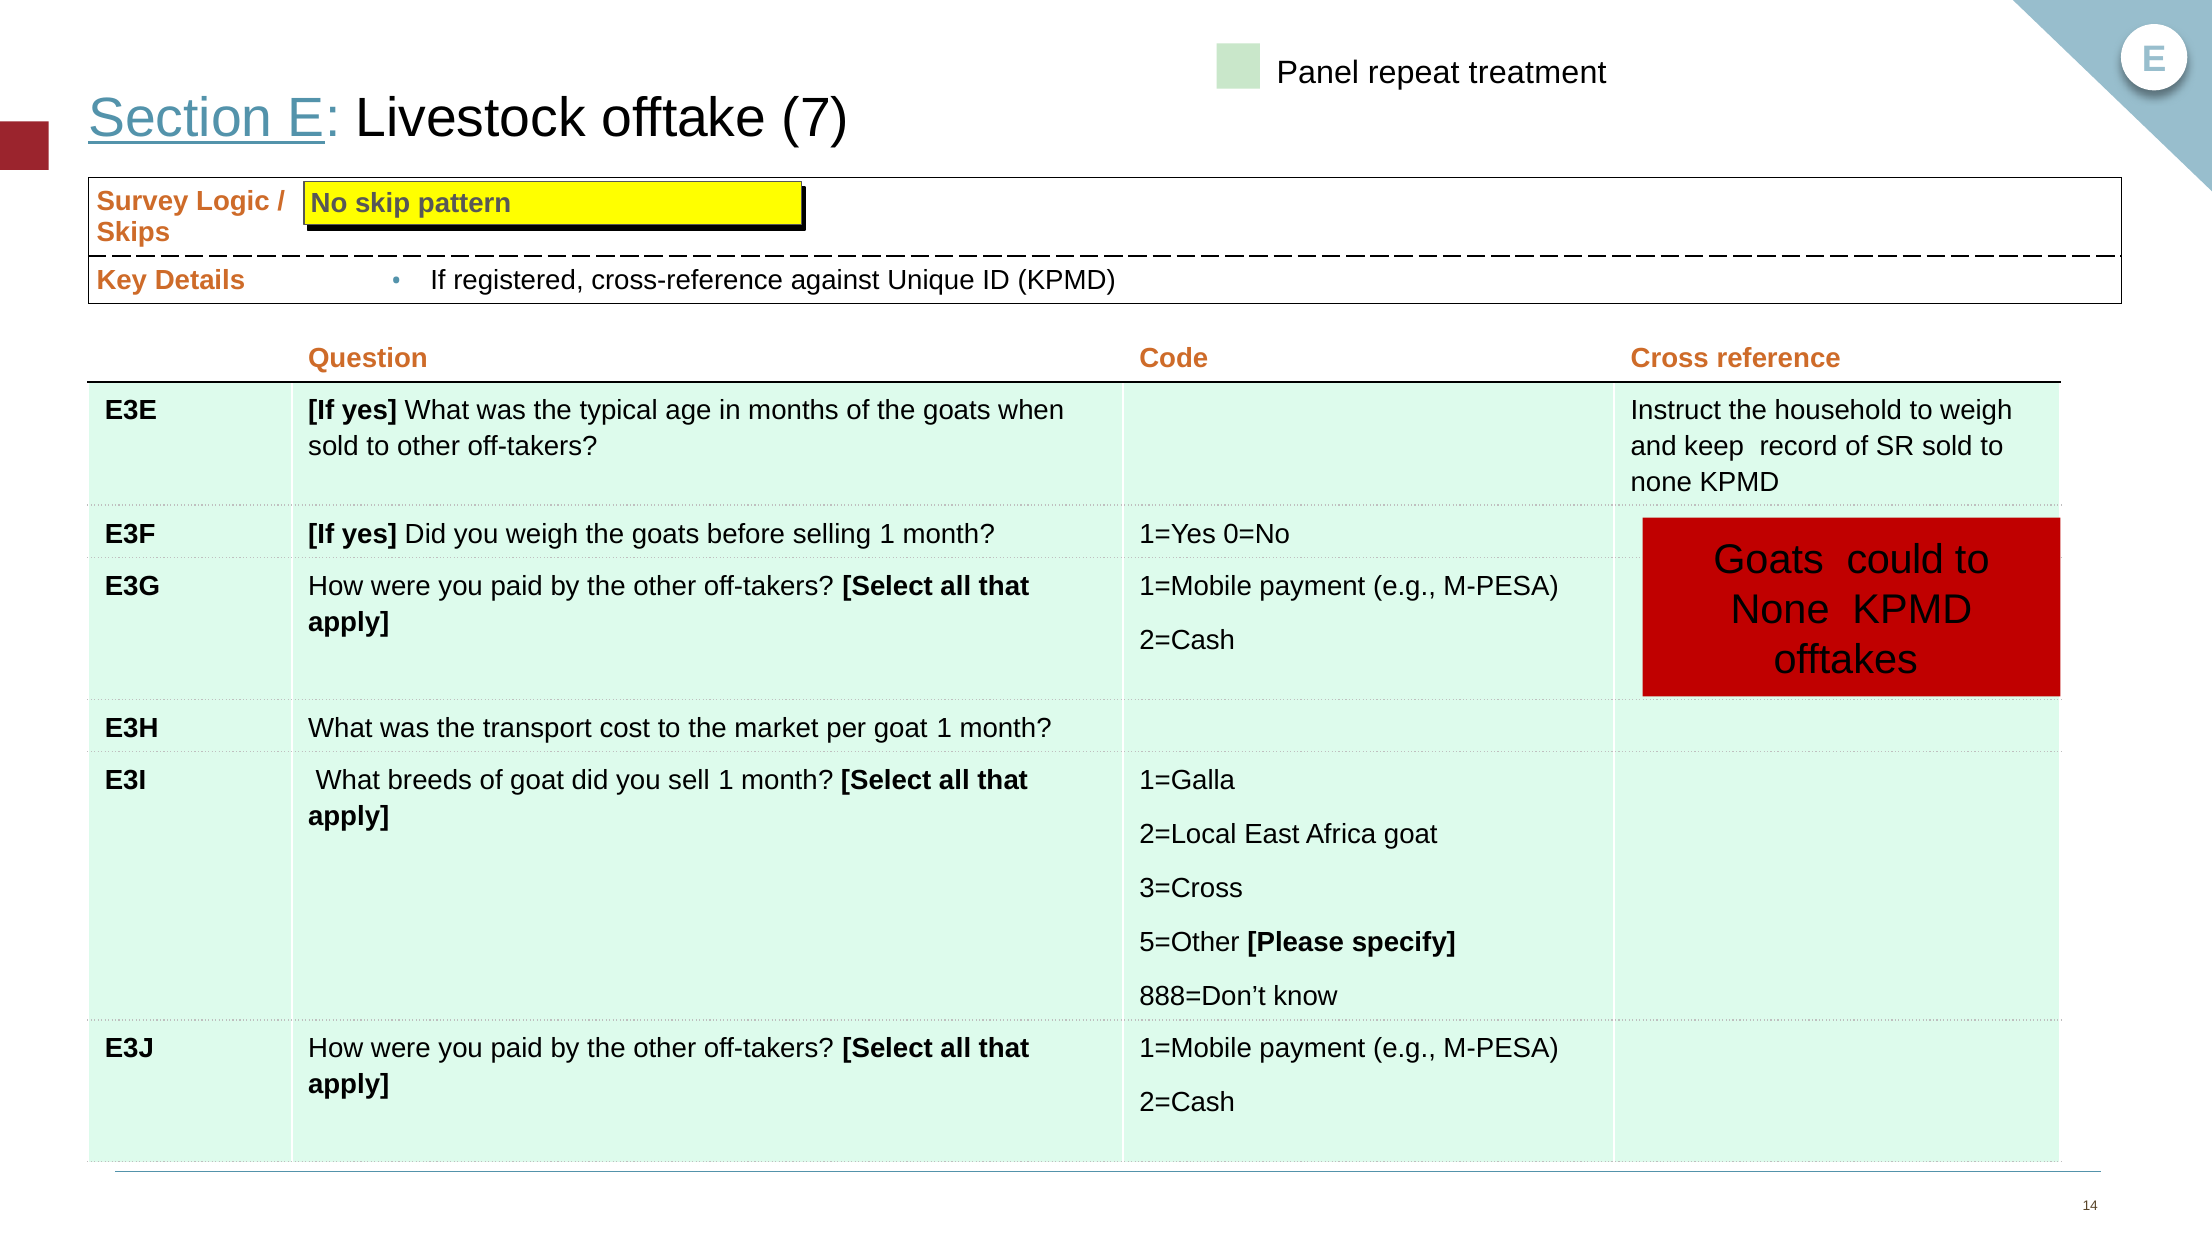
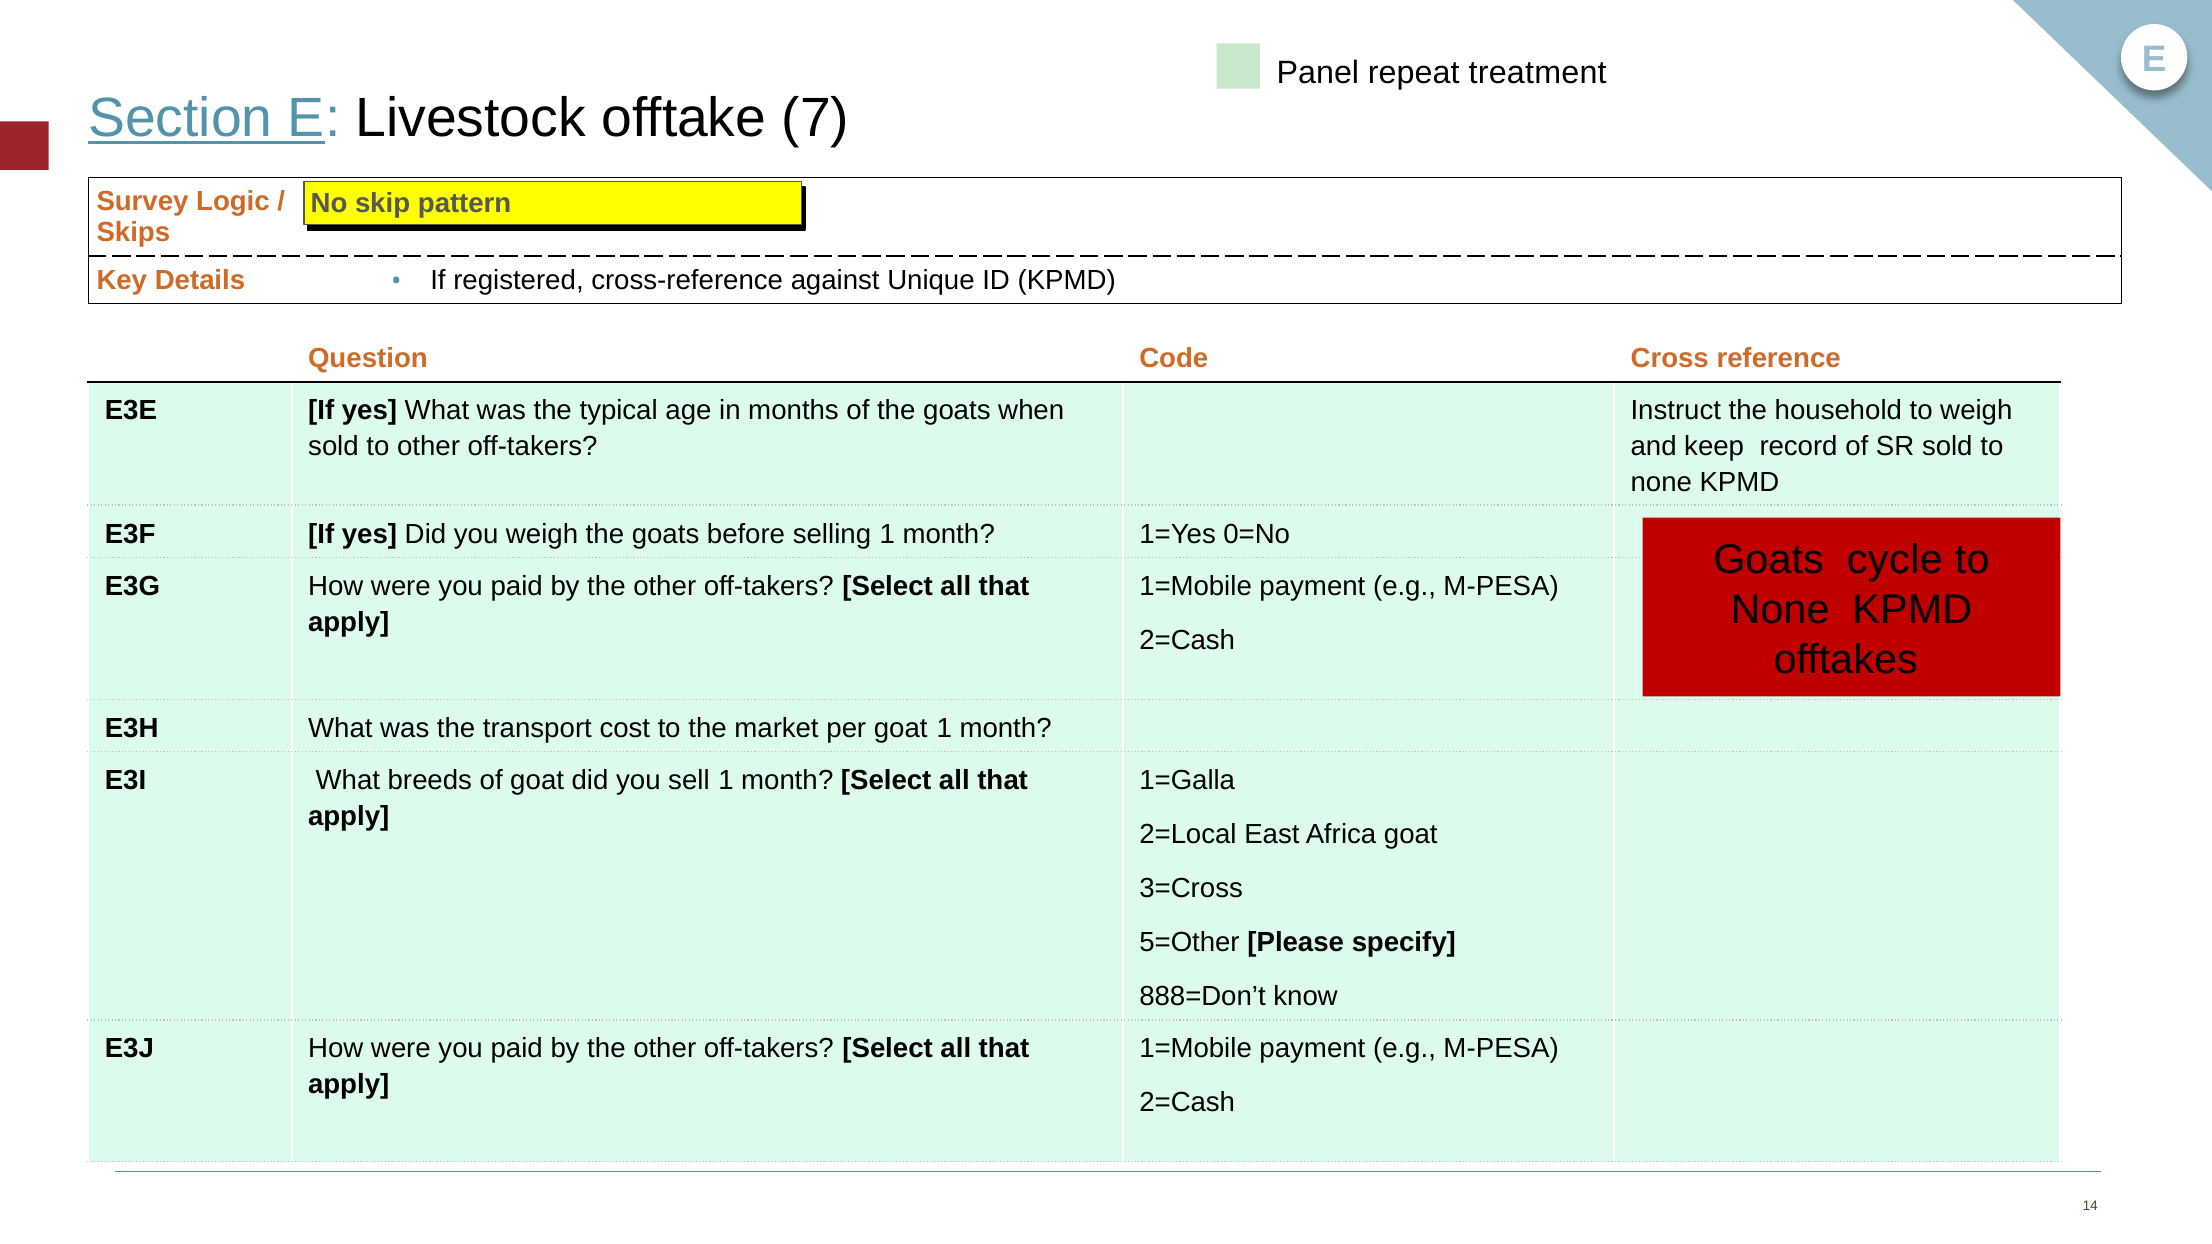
could: could -> cycle
